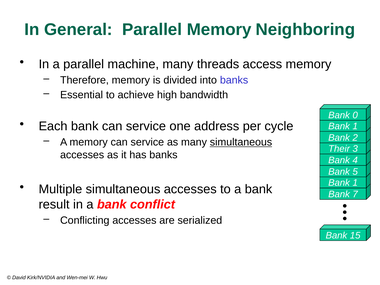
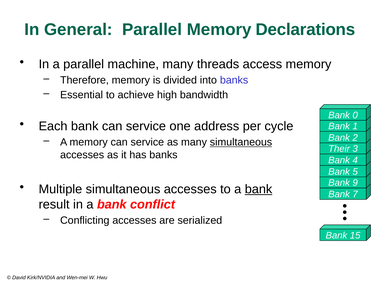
Neighboring: Neighboring -> Declarations
1 at (355, 183): 1 -> 9
bank at (259, 189) underline: none -> present
